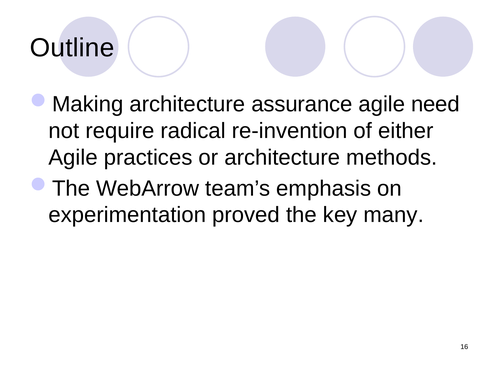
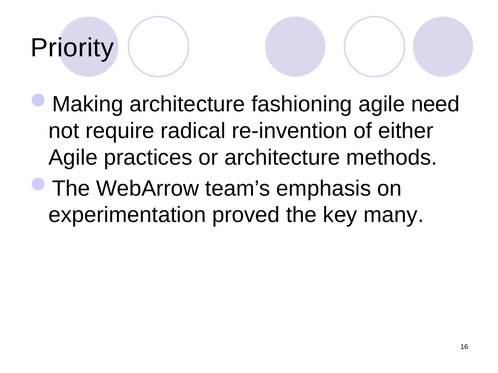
Outline: Outline -> Priority
assurance: assurance -> fashioning
